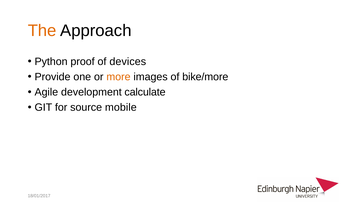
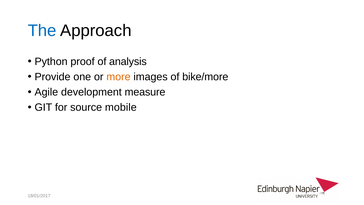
The colour: orange -> blue
devices: devices -> analysis
calculate: calculate -> measure
